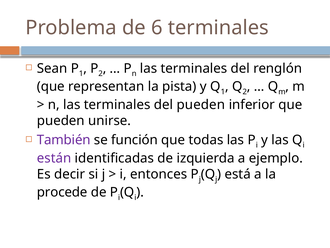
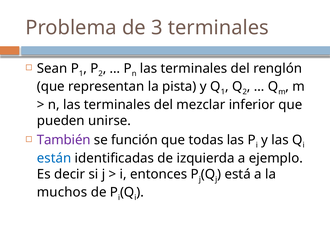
6: 6 -> 3
del pueden: pueden -> mezclar
están colour: purple -> blue
procede: procede -> muchos
